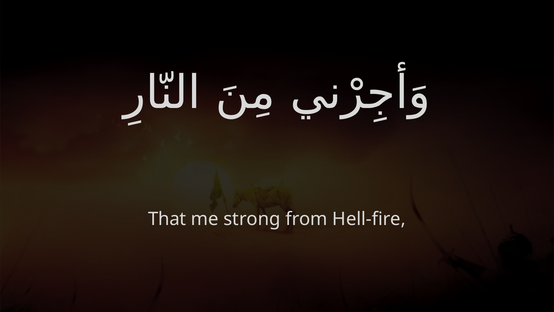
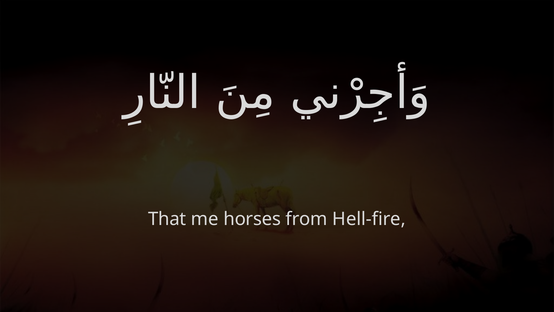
strong: strong -> horses
